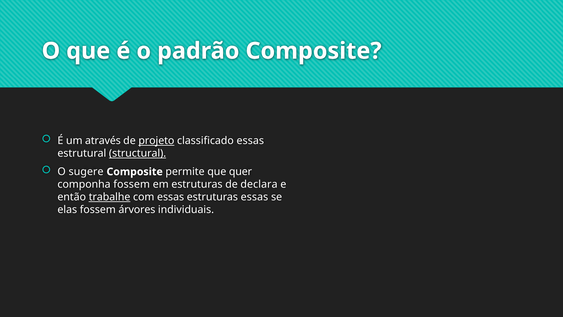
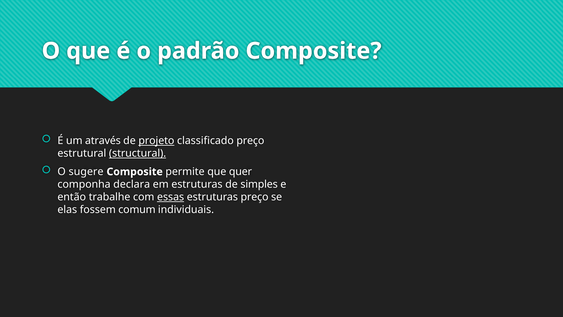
classificado essas: essas -> preço
componha fossem: fossem -> declara
declara: declara -> simples
trabalhe underline: present -> none
essas at (171, 197) underline: none -> present
estruturas essas: essas -> preço
árvores: árvores -> comum
